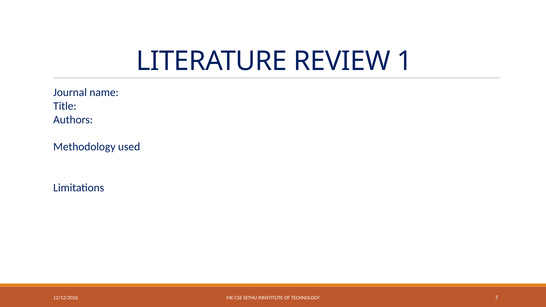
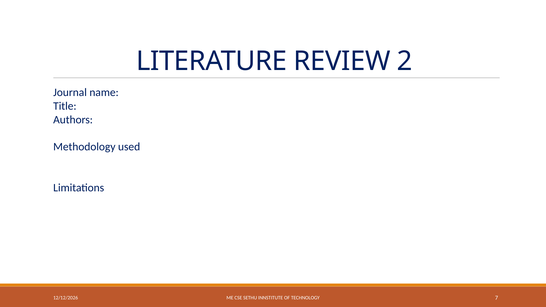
1: 1 -> 2
